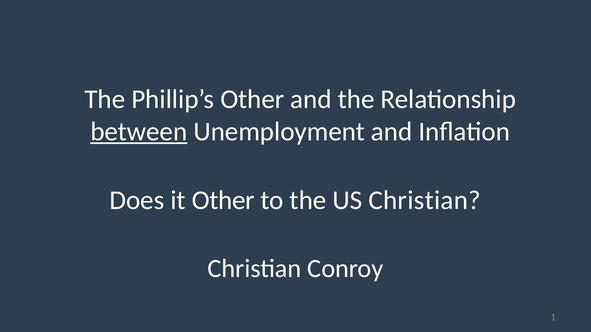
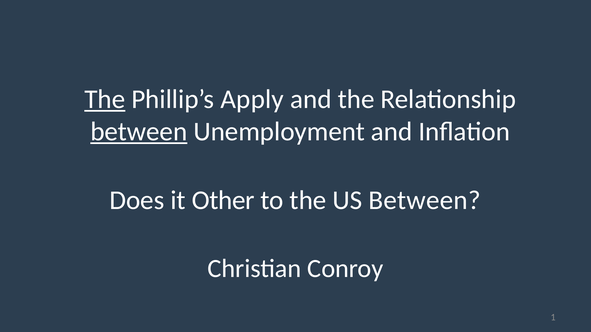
The at (105, 99) underline: none -> present
Phillip’s Other: Other -> Apply
US Christian: Christian -> Between
